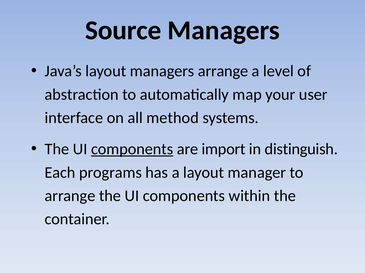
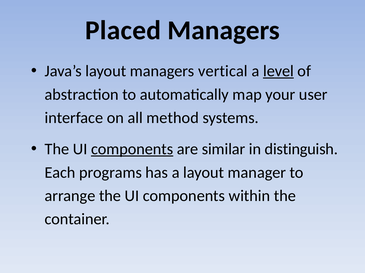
Source: Source -> Placed
managers arrange: arrange -> vertical
level underline: none -> present
import: import -> similar
